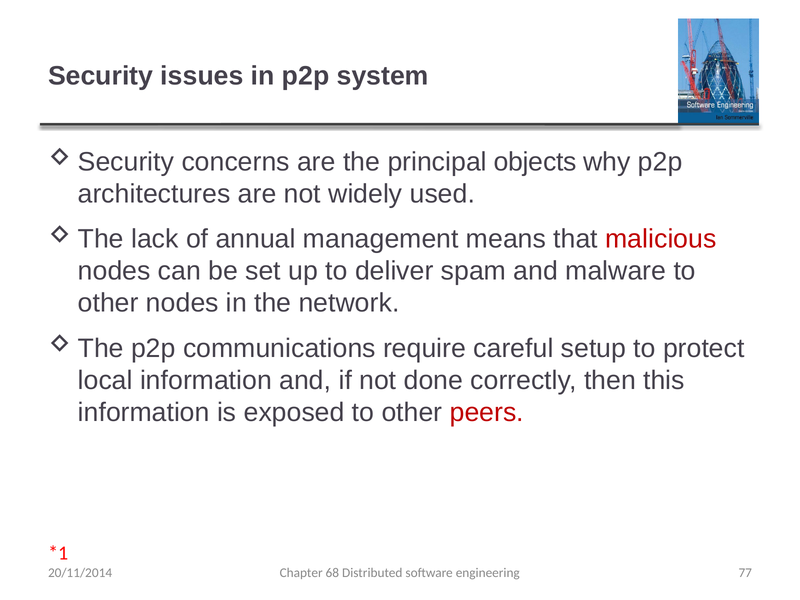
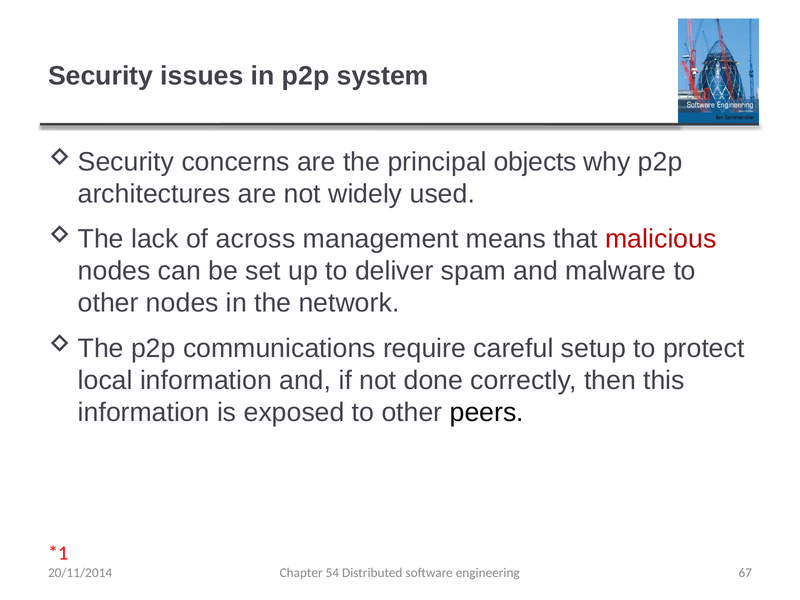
annual: annual -> across
peers colour: red -> black
68: 68 -> 54
77: 77 -> 67
